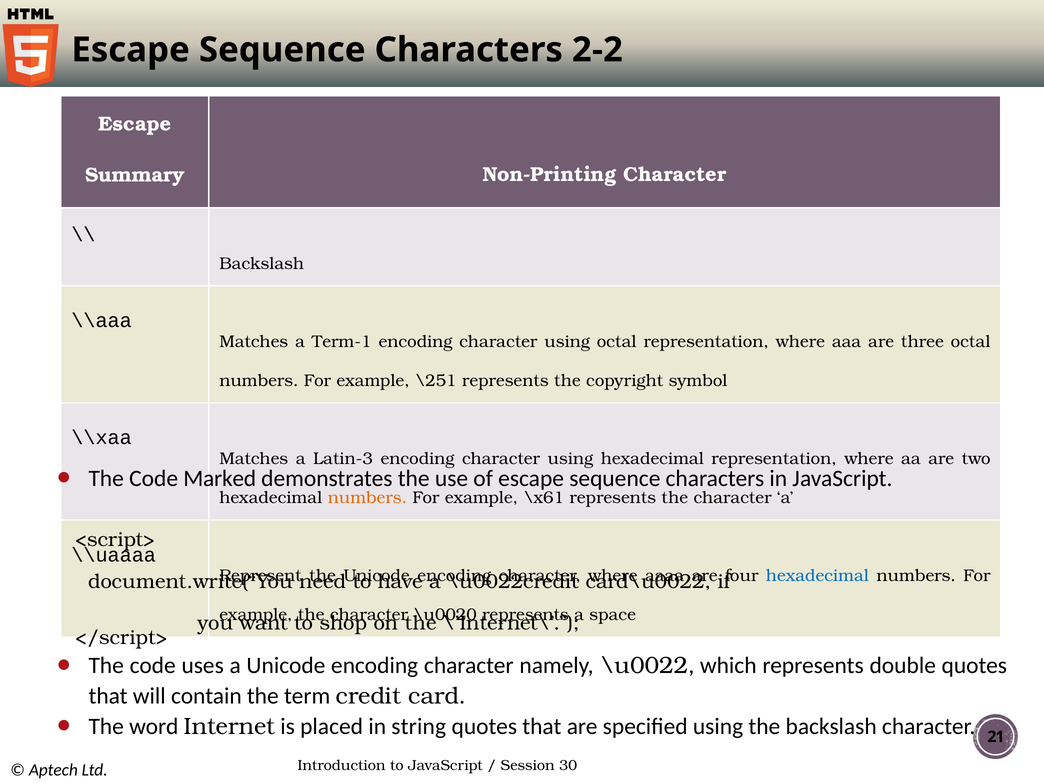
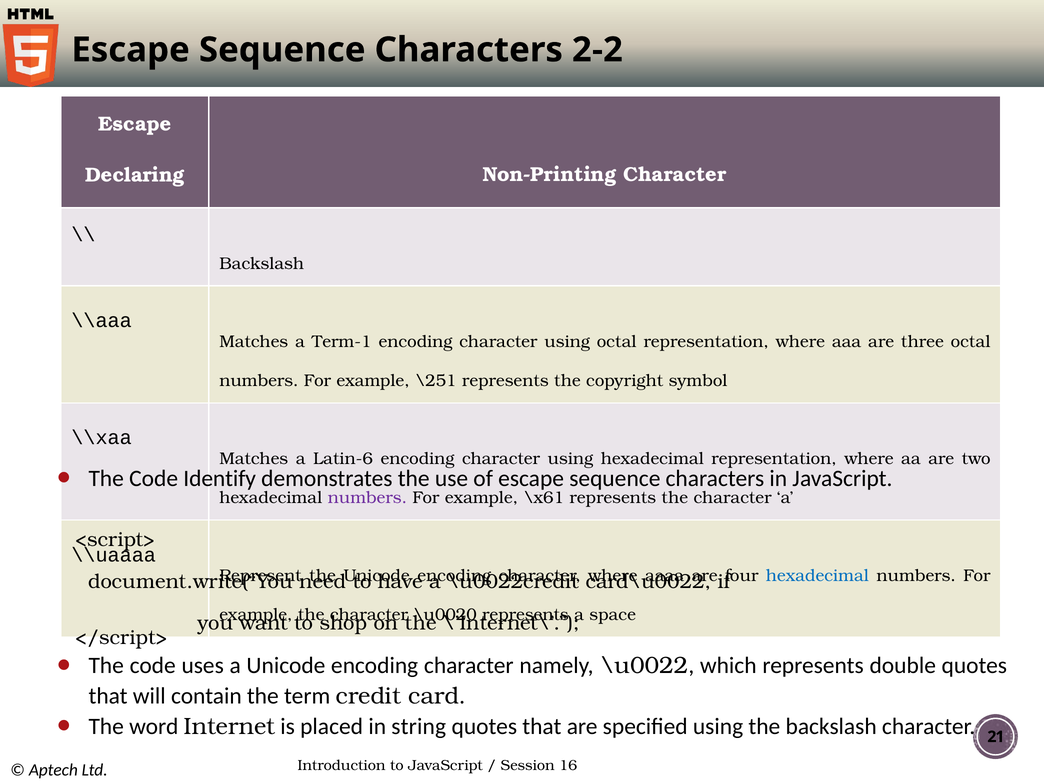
Summary: Summary -> Declaring
Latin-3: Latin-3 -> Latin-6
Marked: Marked -> Identify
numbers at (367, 498) colour: orange -> purple
30: 30 -> 16
